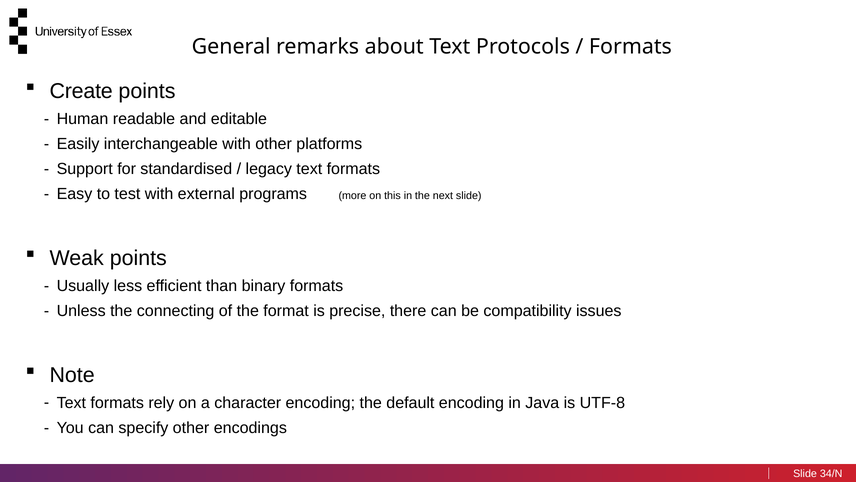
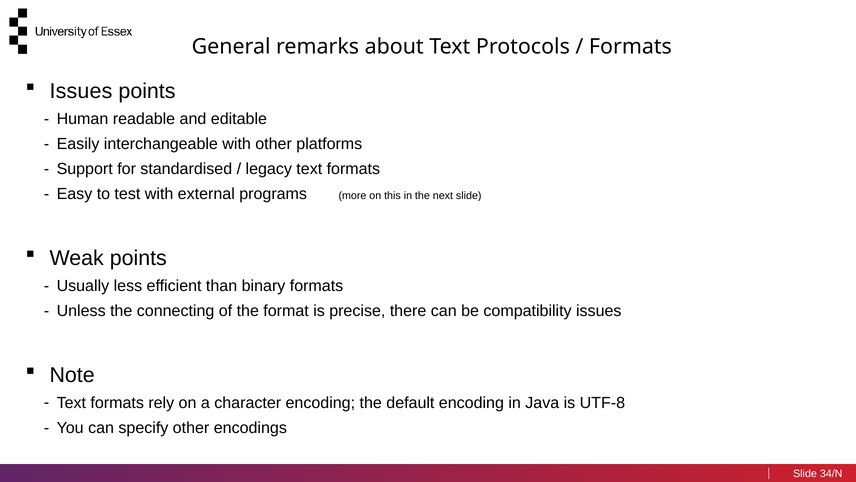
Create at (81, 91): Create -> Issues
